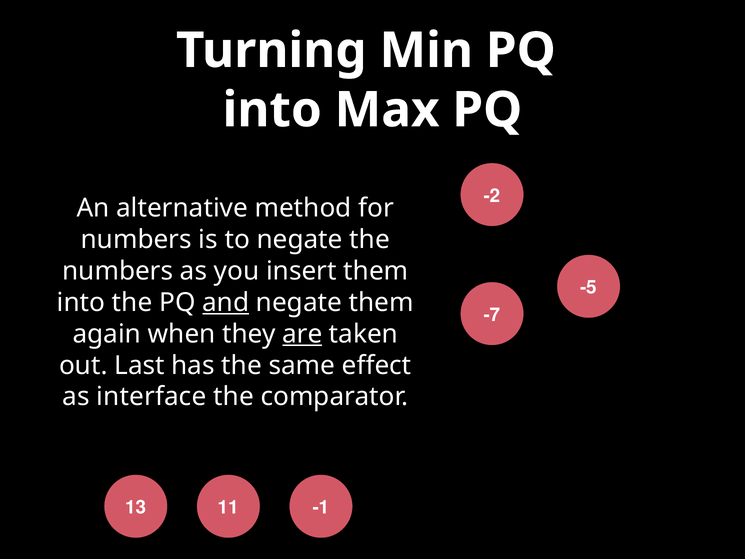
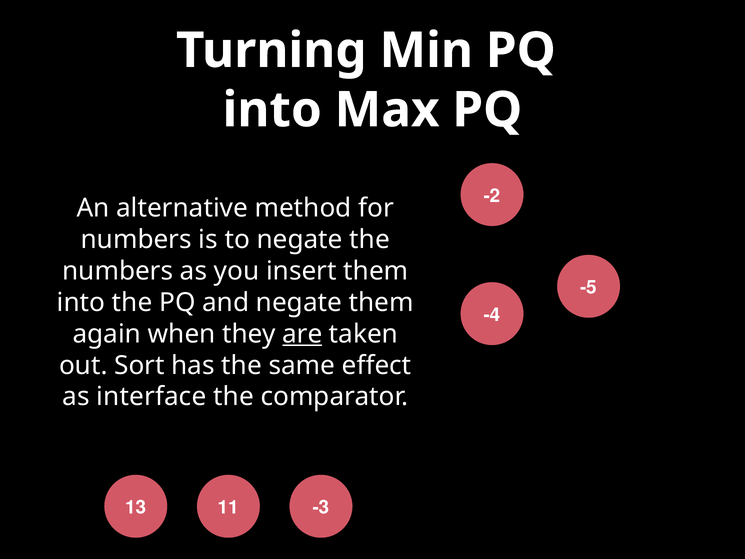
and underline: present -> none
-7: -7 -> -4
Last: Last -> Sort
-1: -1 -> -3
